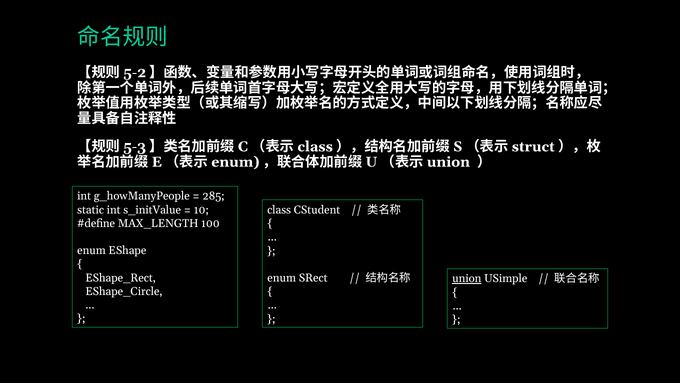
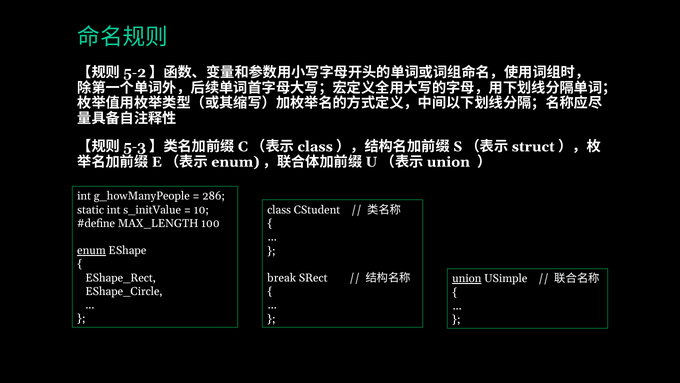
285: 285 -> 286
enum at (92, 250) underline: none -> present
enum at (282, 278): enum -> break
